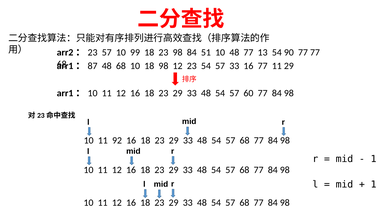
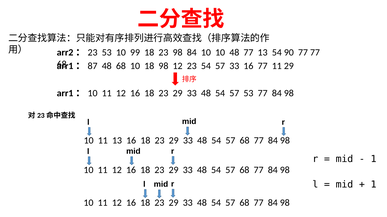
arr2：23 57: 57 -> 53
84 51: 51 -> 10
57 60: 60 -> 53
11 92: 92 -> 13
